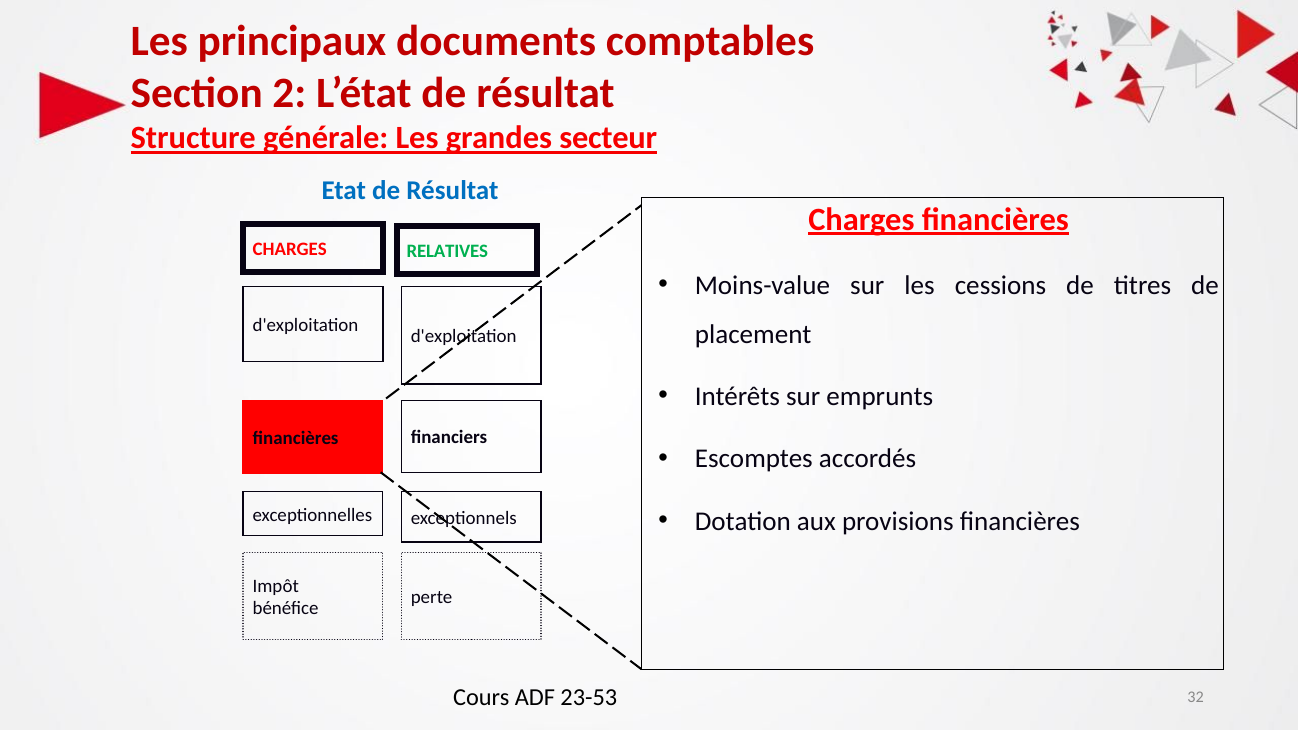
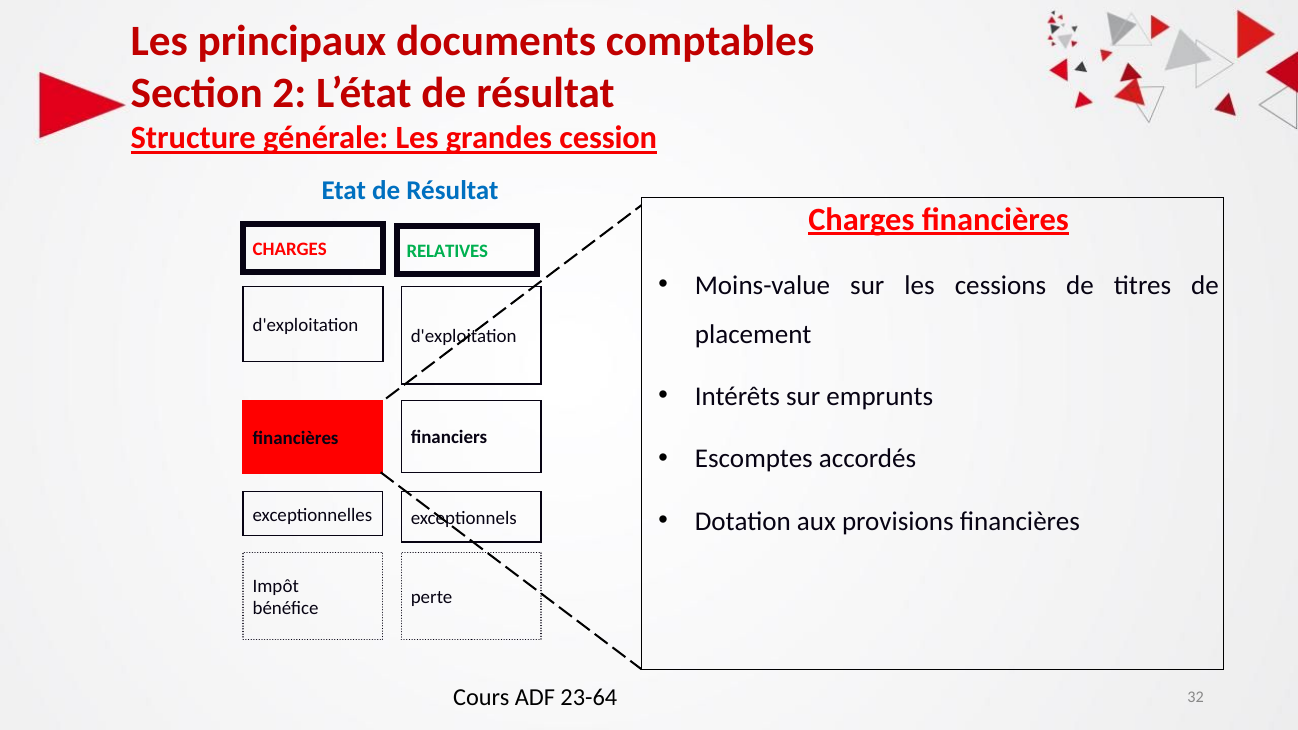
secteur: secteur -> cession
23-53: 23-53 -> 23-64
